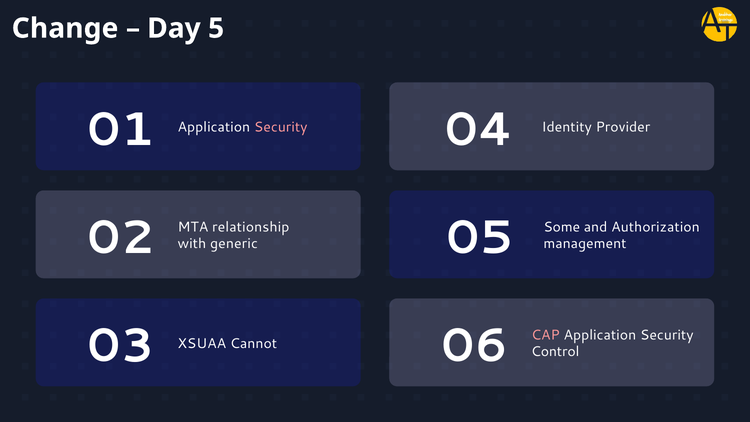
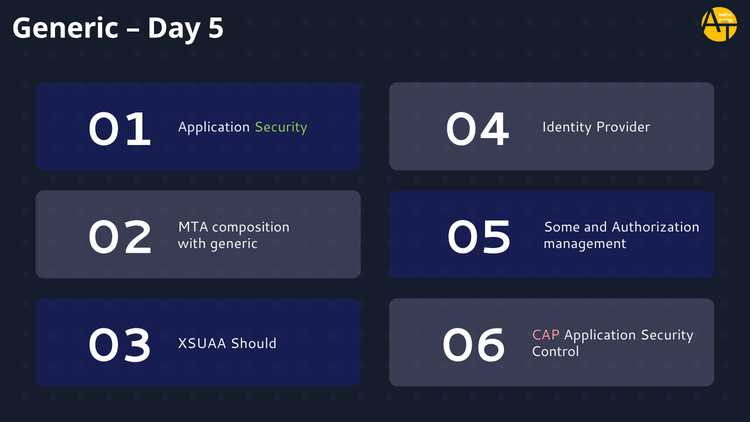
Change at (65, 28): Change -> Generic
Security at (281, 127) colour: pink -> light green
relationship: relationship -> composition
Cannot: Cannot -> Should
